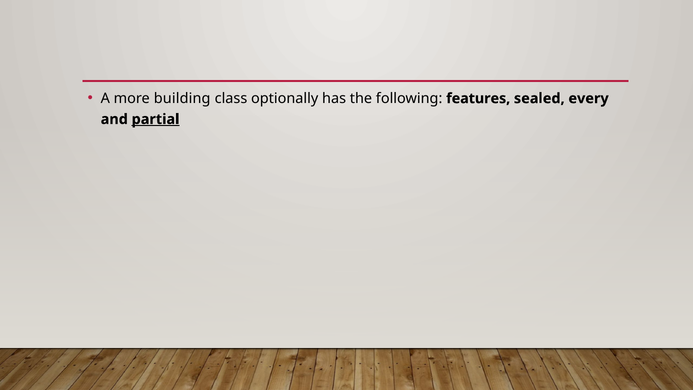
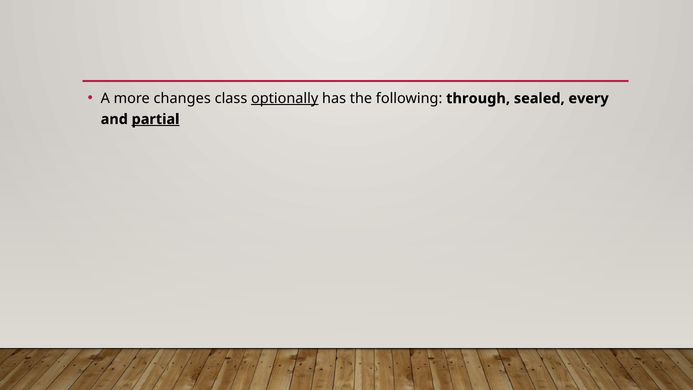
building: building -> changes
optionally underline: none -> present
features: features -> through
